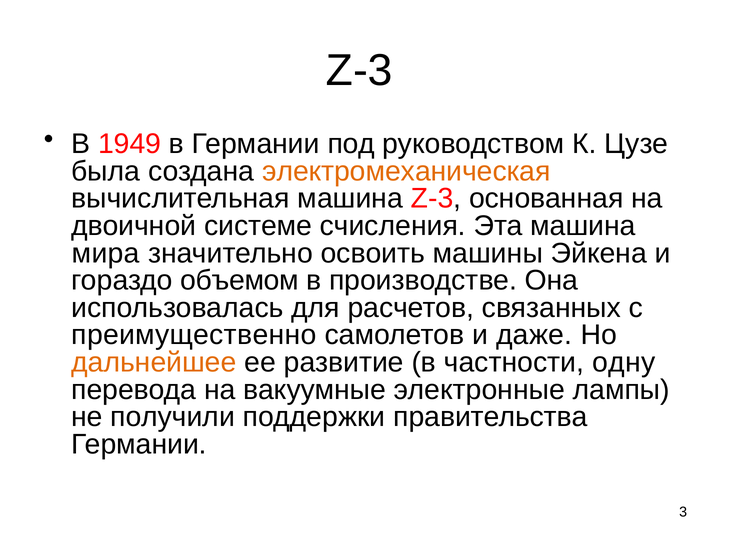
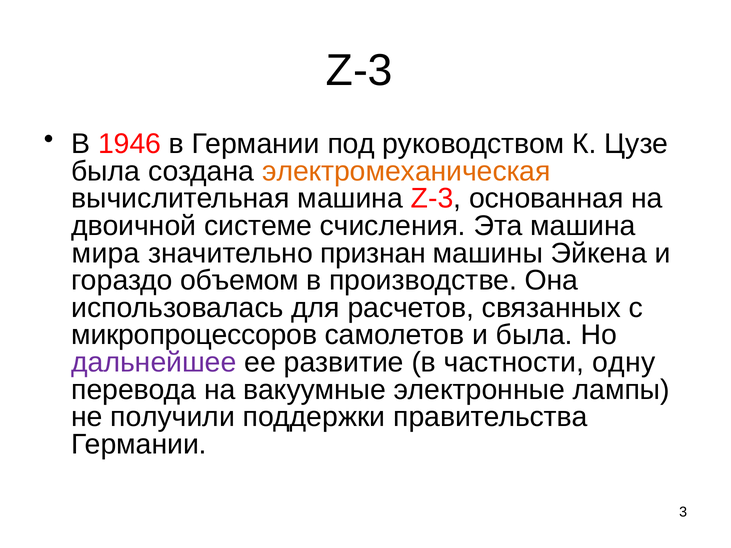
1949: 1949 -> 1946
освоить: освоить -> признан
преимущественно: преимущественно -> микропроцессоров
и даже: даже -> была
дальнейшее colour: orange -> purple
